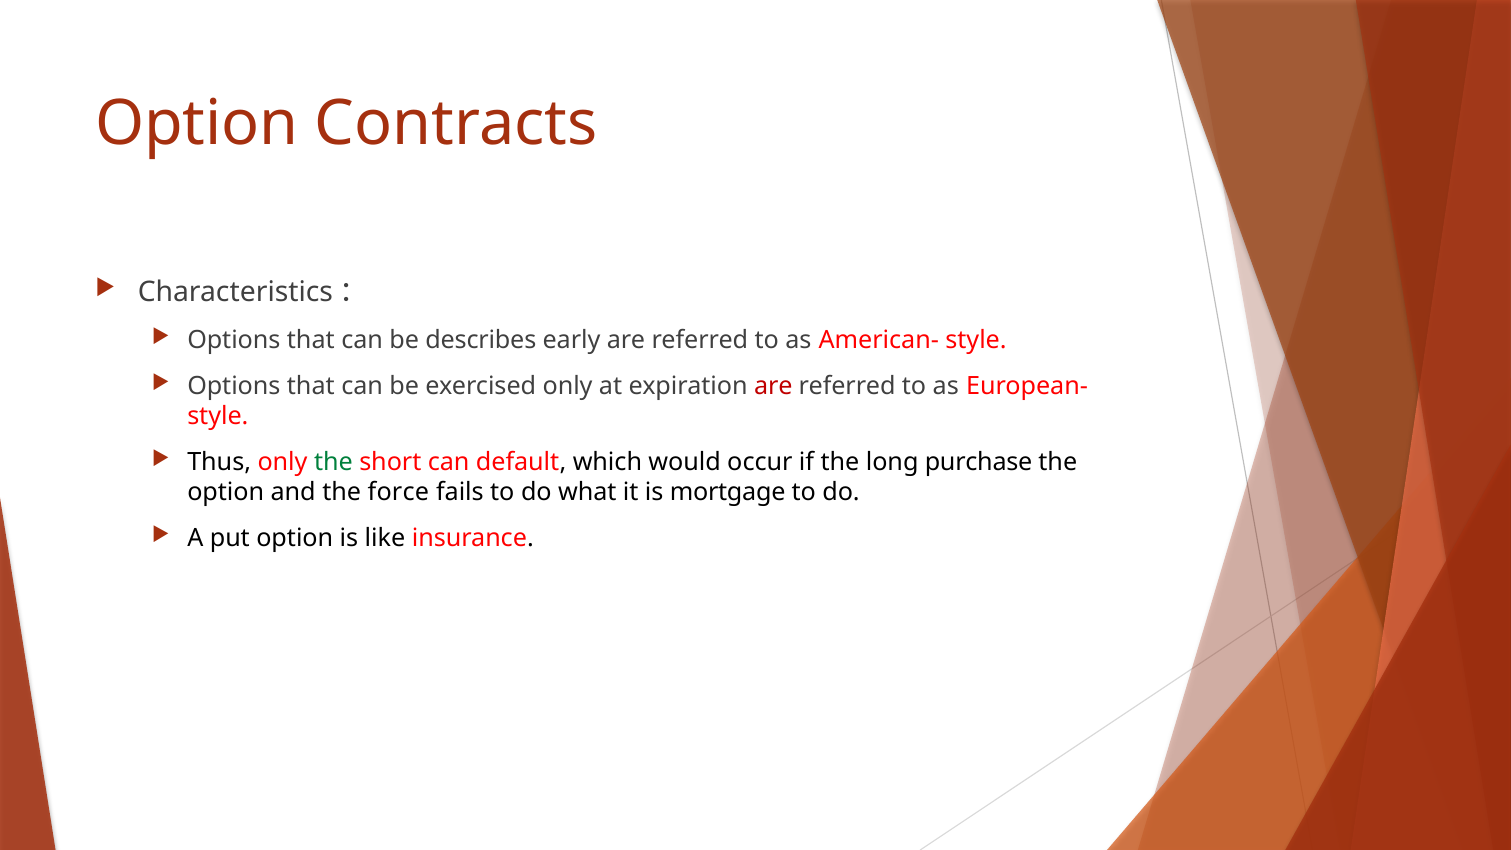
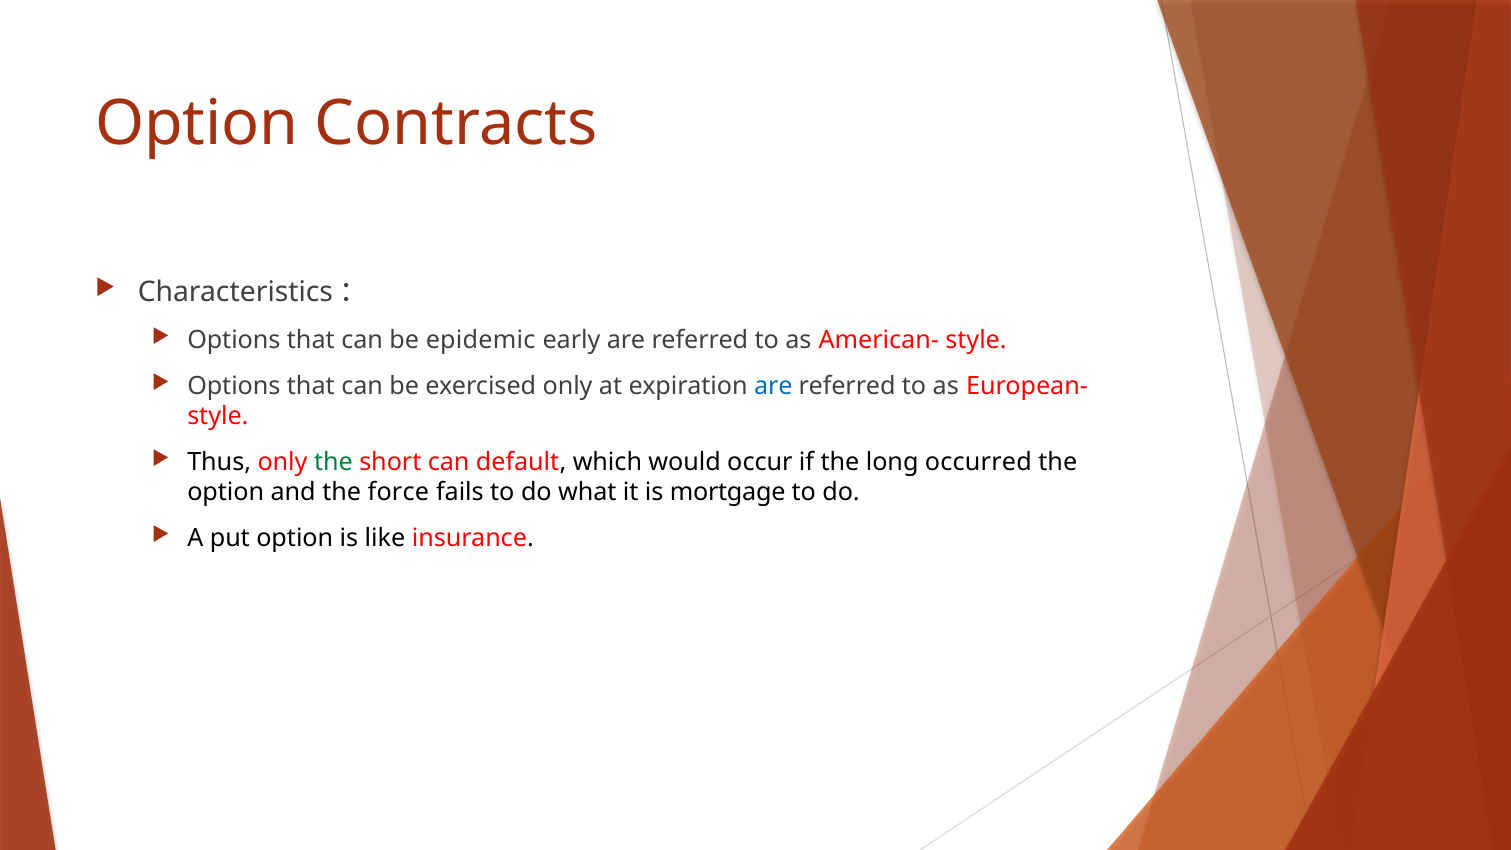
describes: describes -> epidemic
are at (773, 386) colour: red -> blue
purchase: purchase -> occurred
